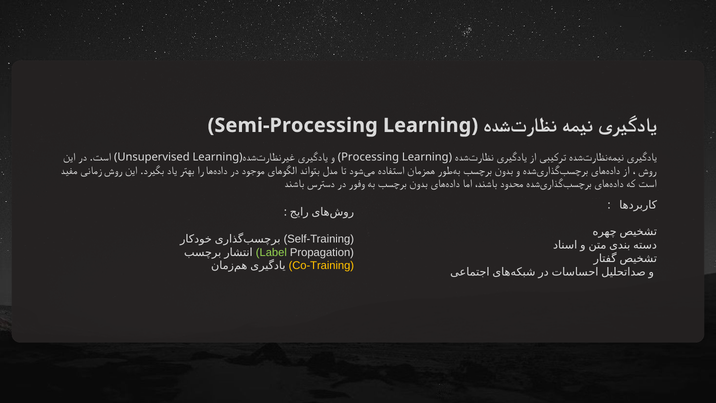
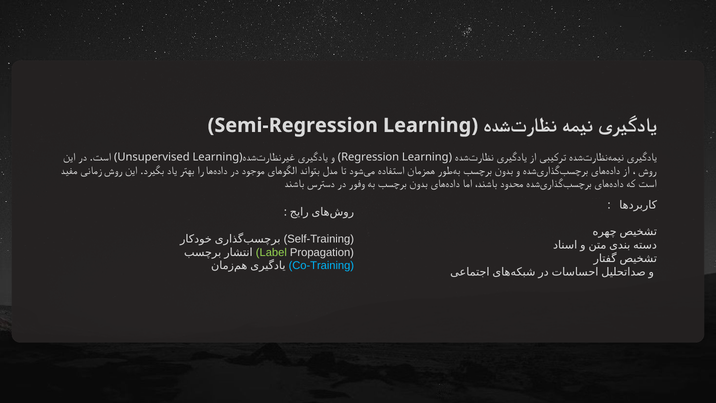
Semi-Processing: Semi-Processing -> Semi-Regression
Processing: Processing -> Regression
Co-Training colour: yellow -> light blue
